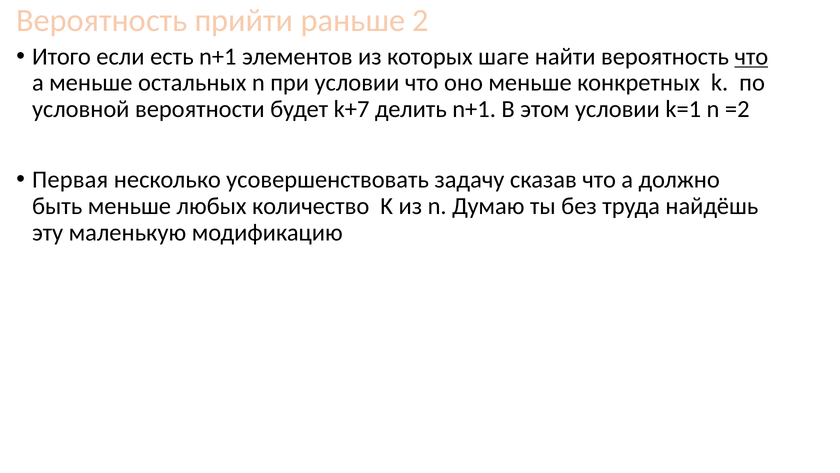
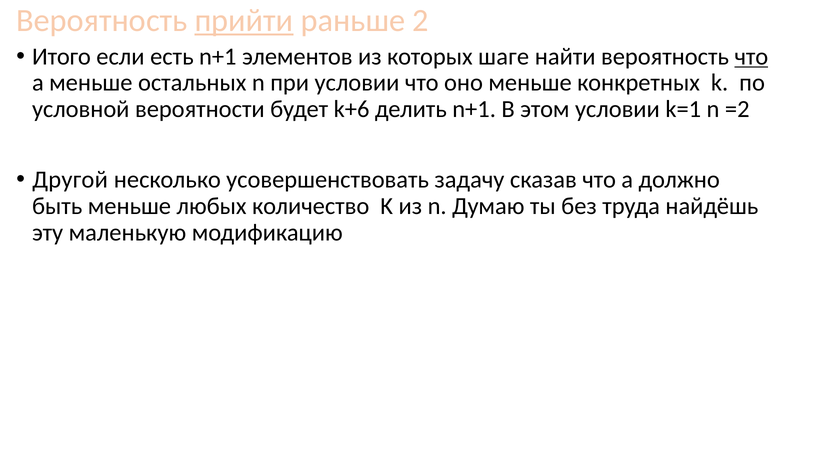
прийти underline: none -> present
k+7: k+7 -> k+6
Первая: Первая -> Другой
